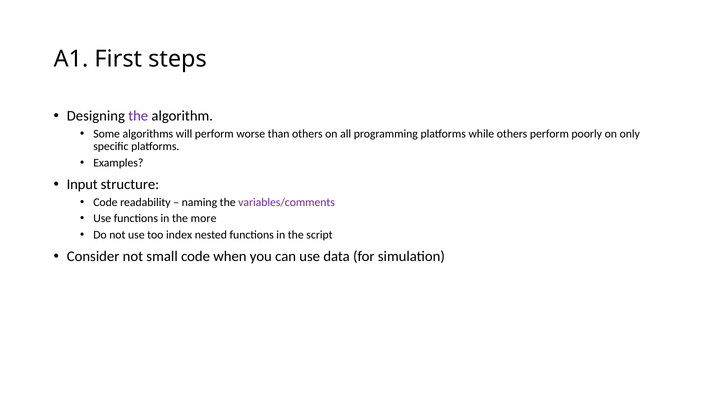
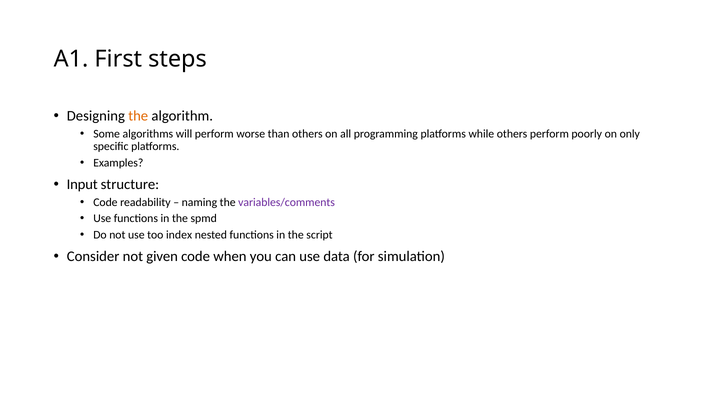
the at (138, 116) colour: purple -> orange
more: more -> spmd
small: small -> given
